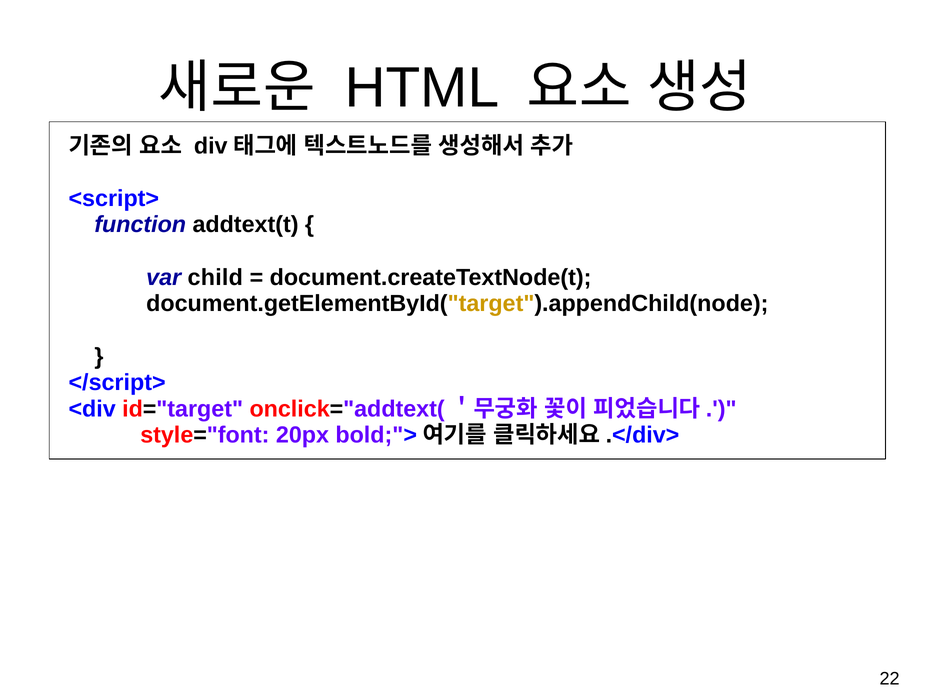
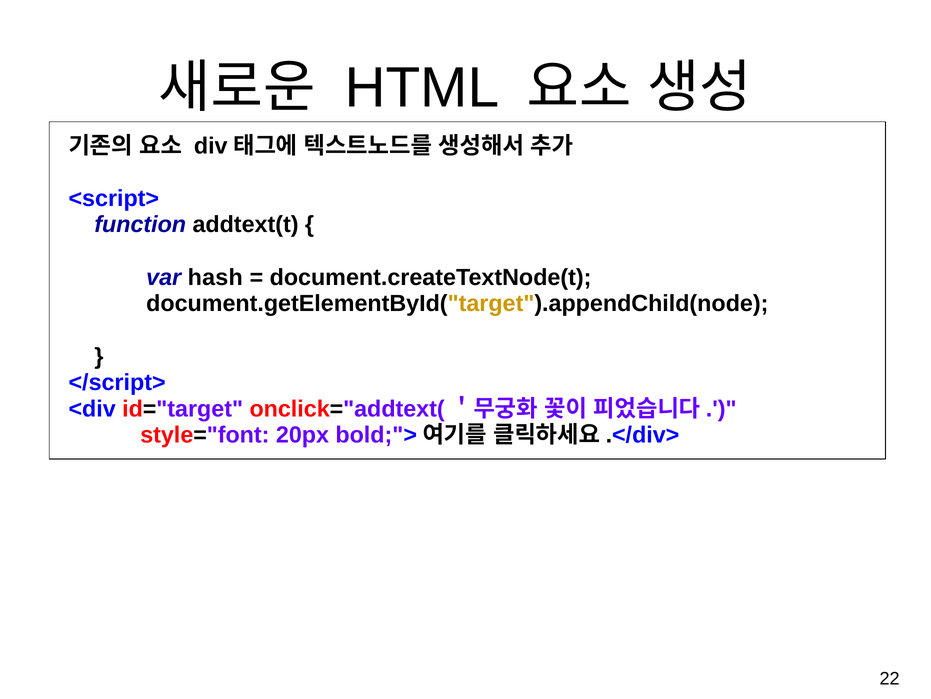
child: child -> hash
